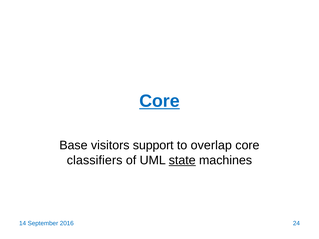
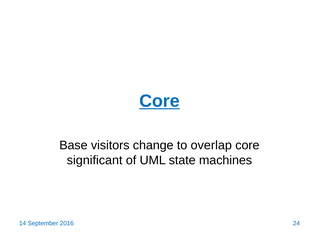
support: support -> change
classifiers: classifiers -> significant
state underline: present -> none
